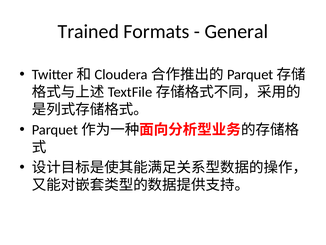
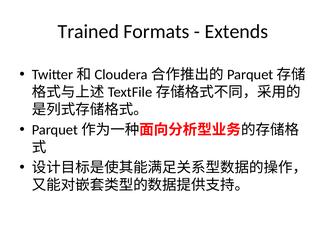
General: General -> Extends
